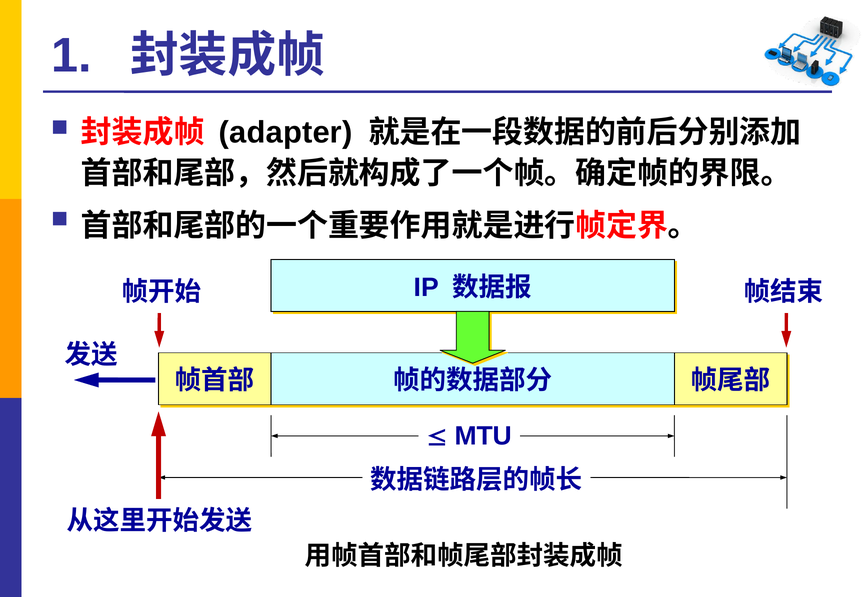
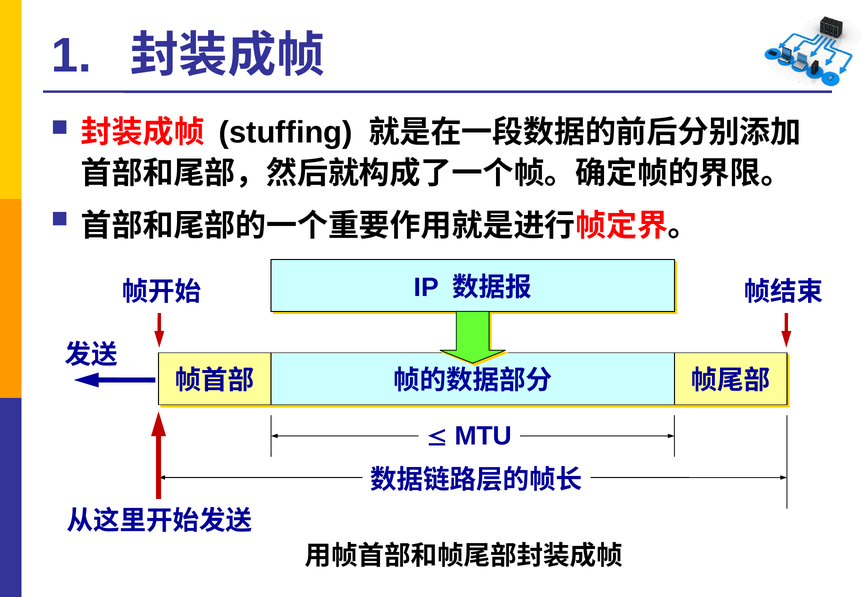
adapter: adapter -> stuffing
